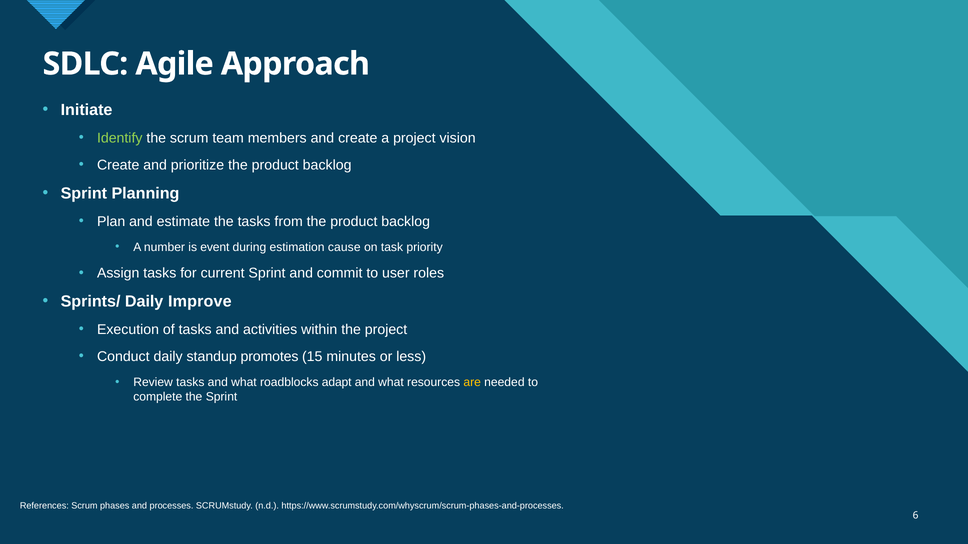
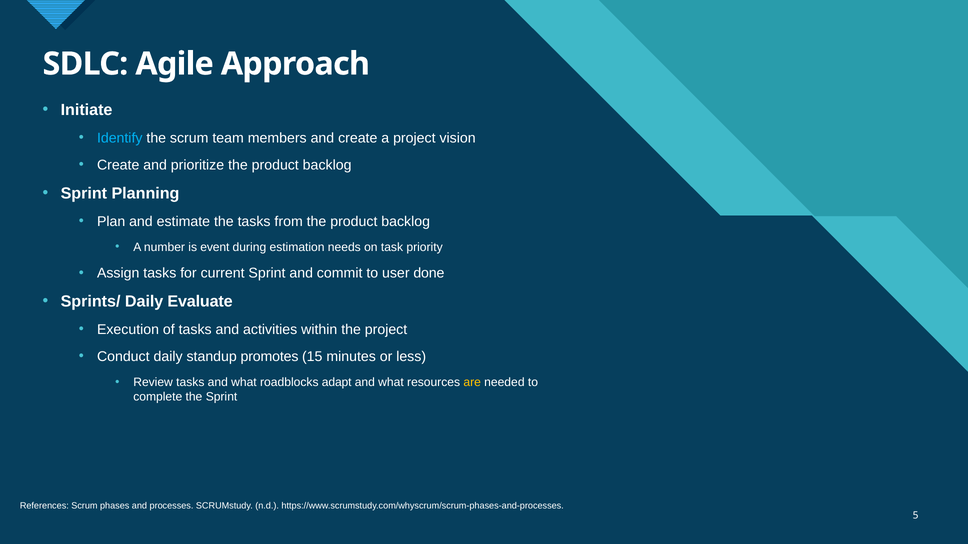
Identify colour: light green -> light blue
cause: cause -> needs
roles: roles -> done
Improve: Improve -> Evaluate
6: 6 -> 5
